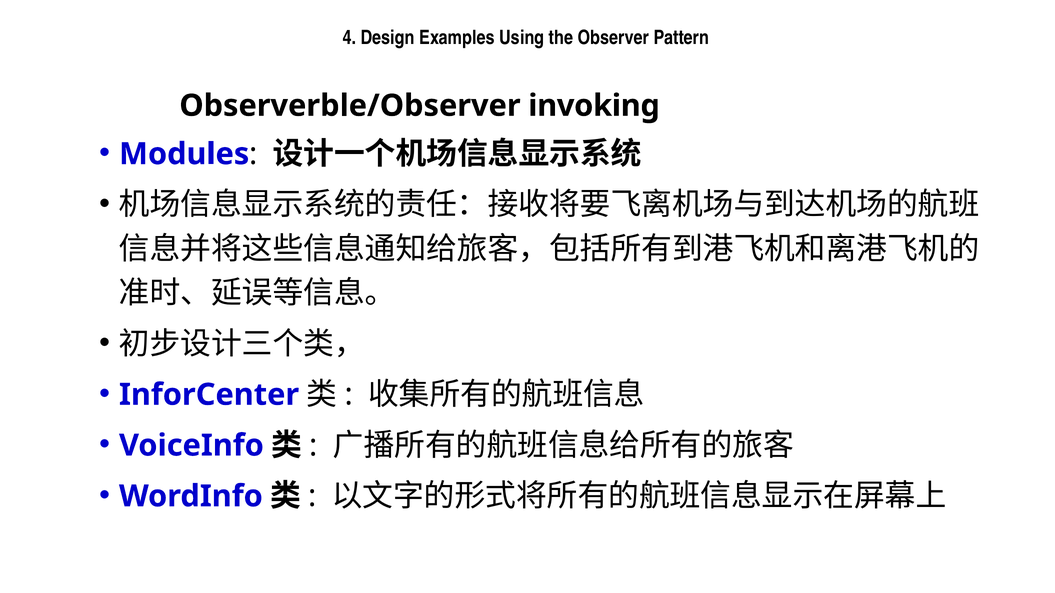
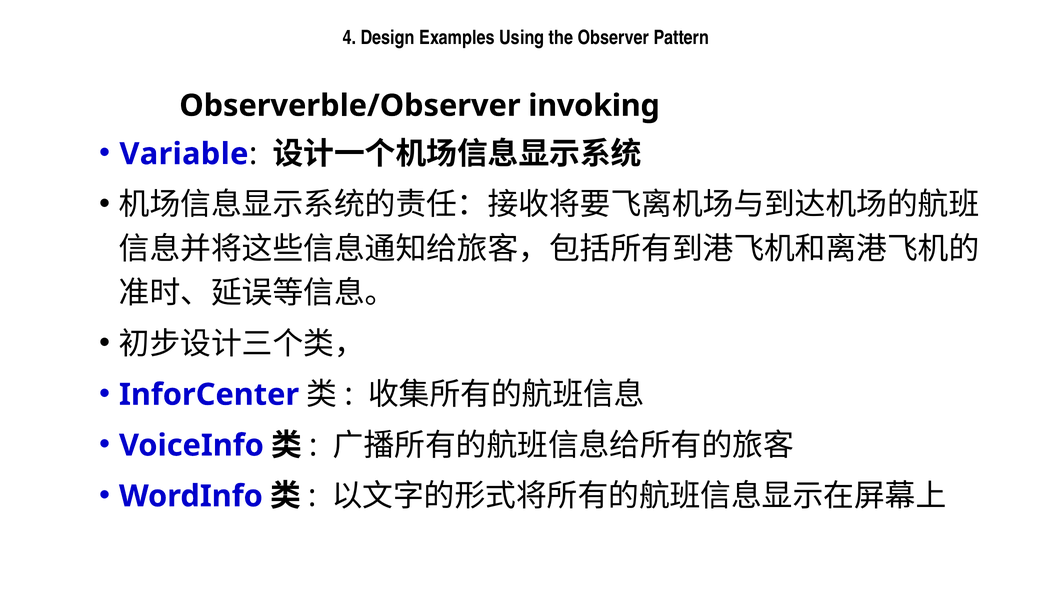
Modules: Modules -> Variable
